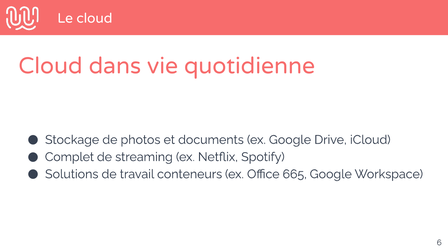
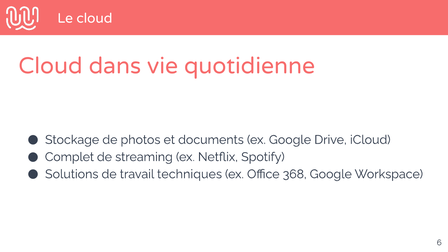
conteneurs: conteneurs -> techniques
665: 665 -> 368
